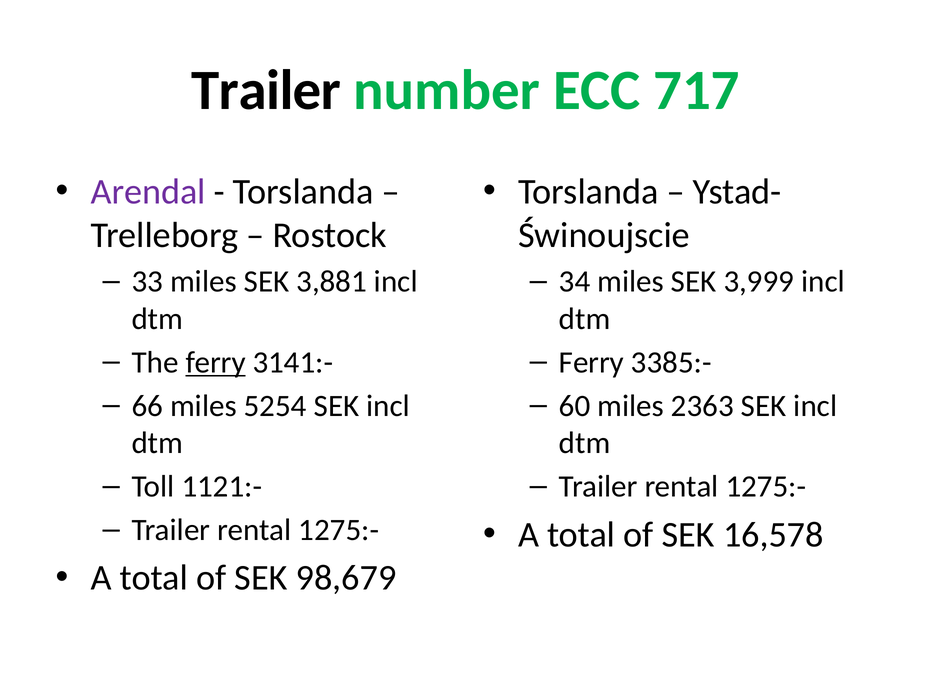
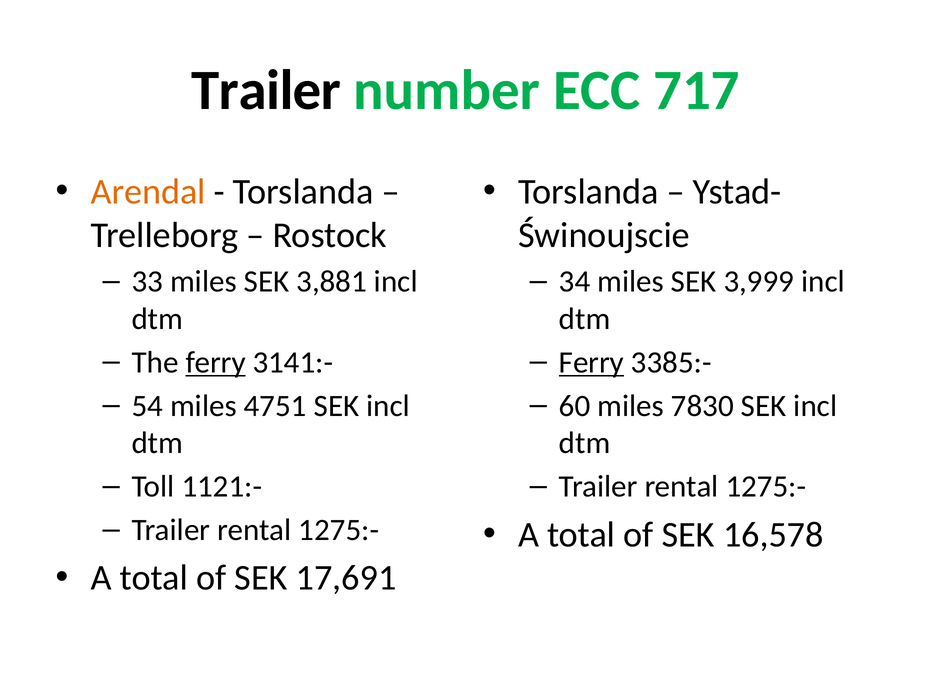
Arendal colour: purple -> orange
Ferry at (591, 362) underline: none -> present
66: 66 -> 54
5254: 5254 -> 4751
2363: 2363 -> 7830
98,679: 98,679 -> 17,691
